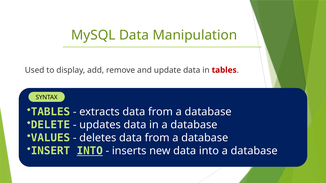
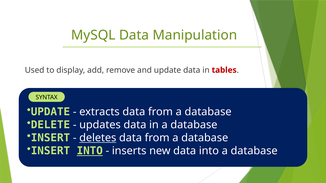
TABLES at (50, 112): TABLES -> UPDATE
VALUES at (50, 138): VALUES -> INSERT
deletes underline: none -> present
